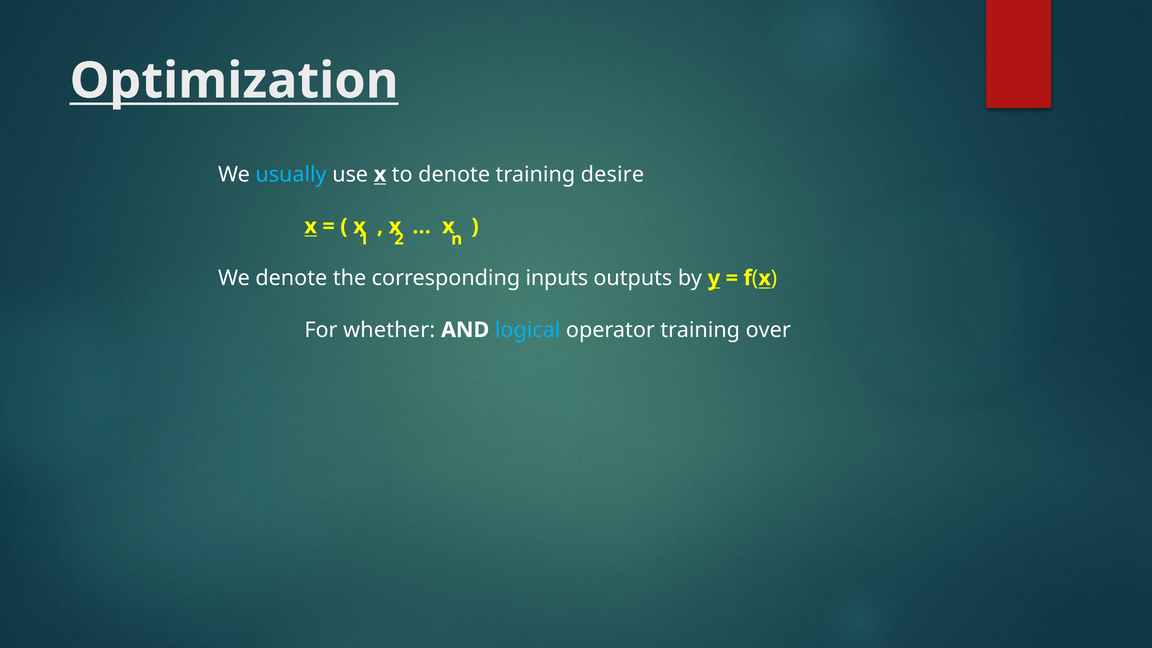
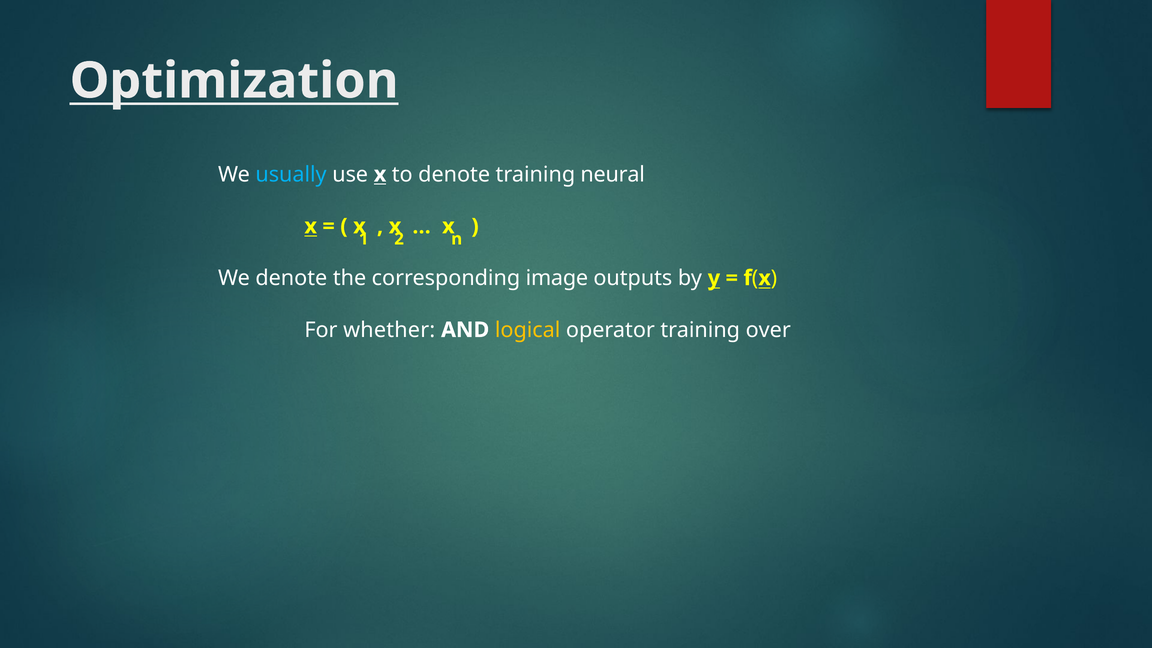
desire: desire -> neural
inputs: inputs -> image
logical colour: light blue -> yellow
